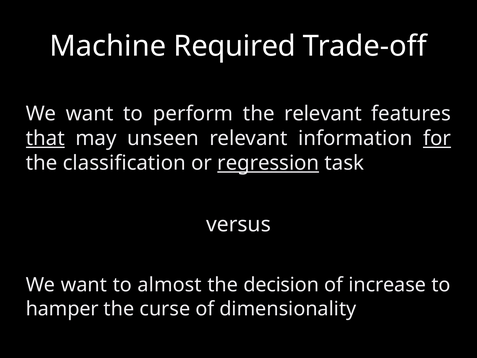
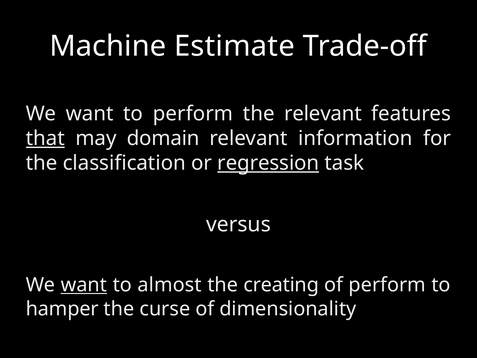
Required: Required -> Estimate
unseen: unseen -> domain
for underline: present -> none
want at (84, 285) underline: none -> present
decision: decision -> creating
of increase: increase -> perform
